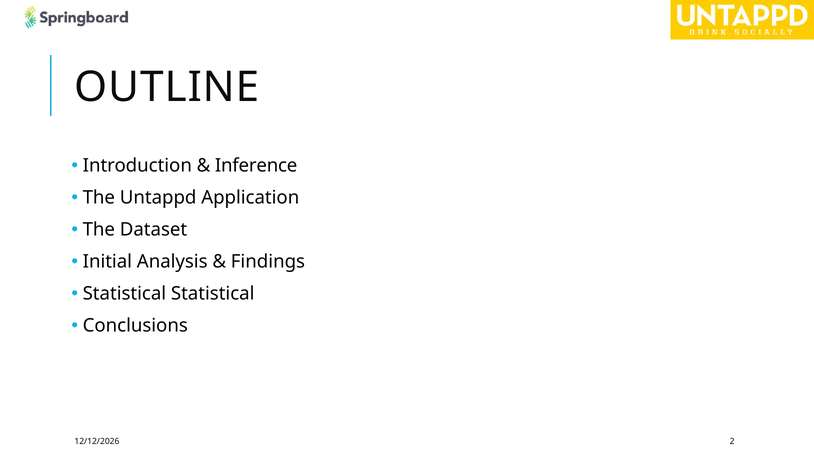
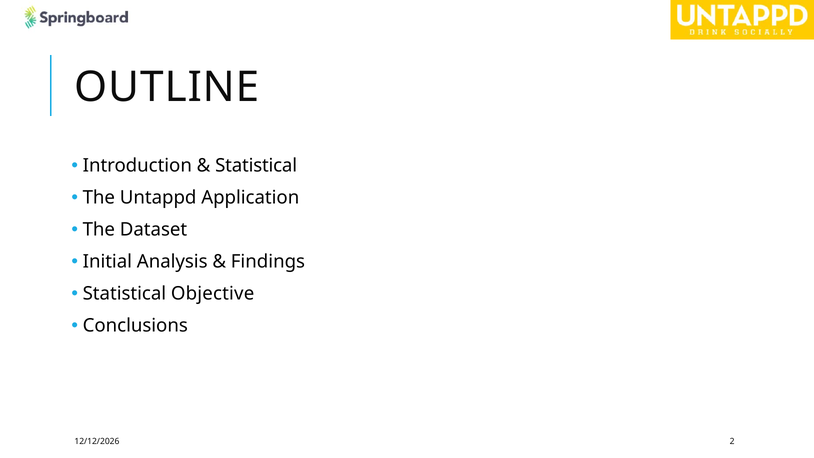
Inference at (256, 166): Inference -> Statistical
Statistical Statistical: Statistical -> Objective
